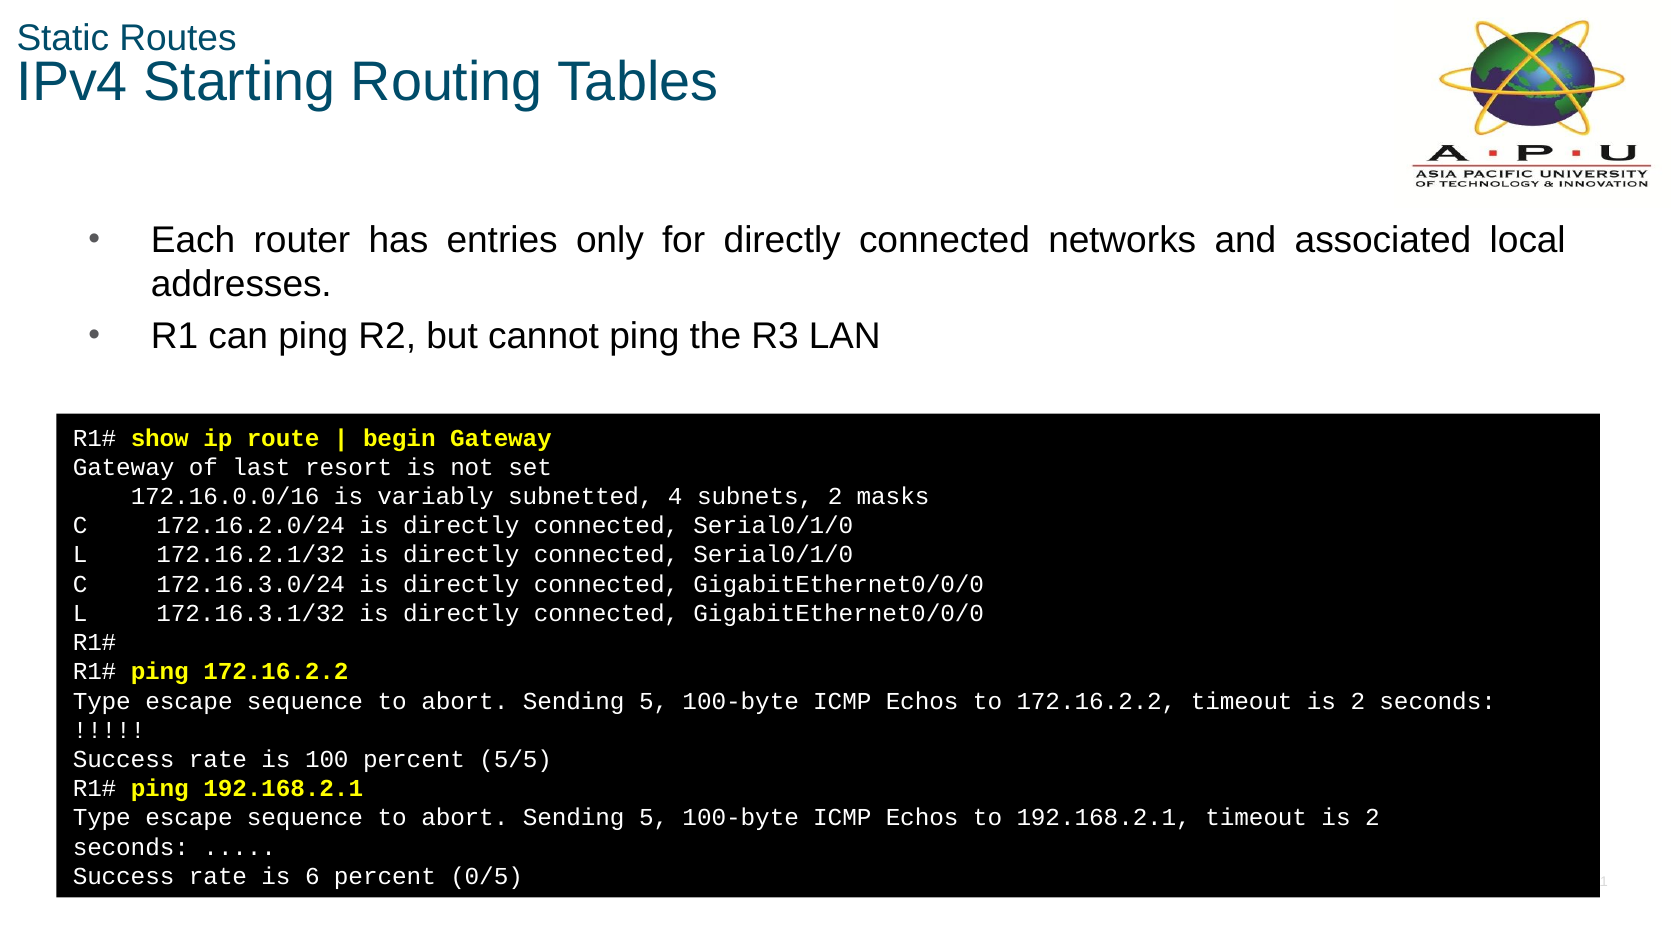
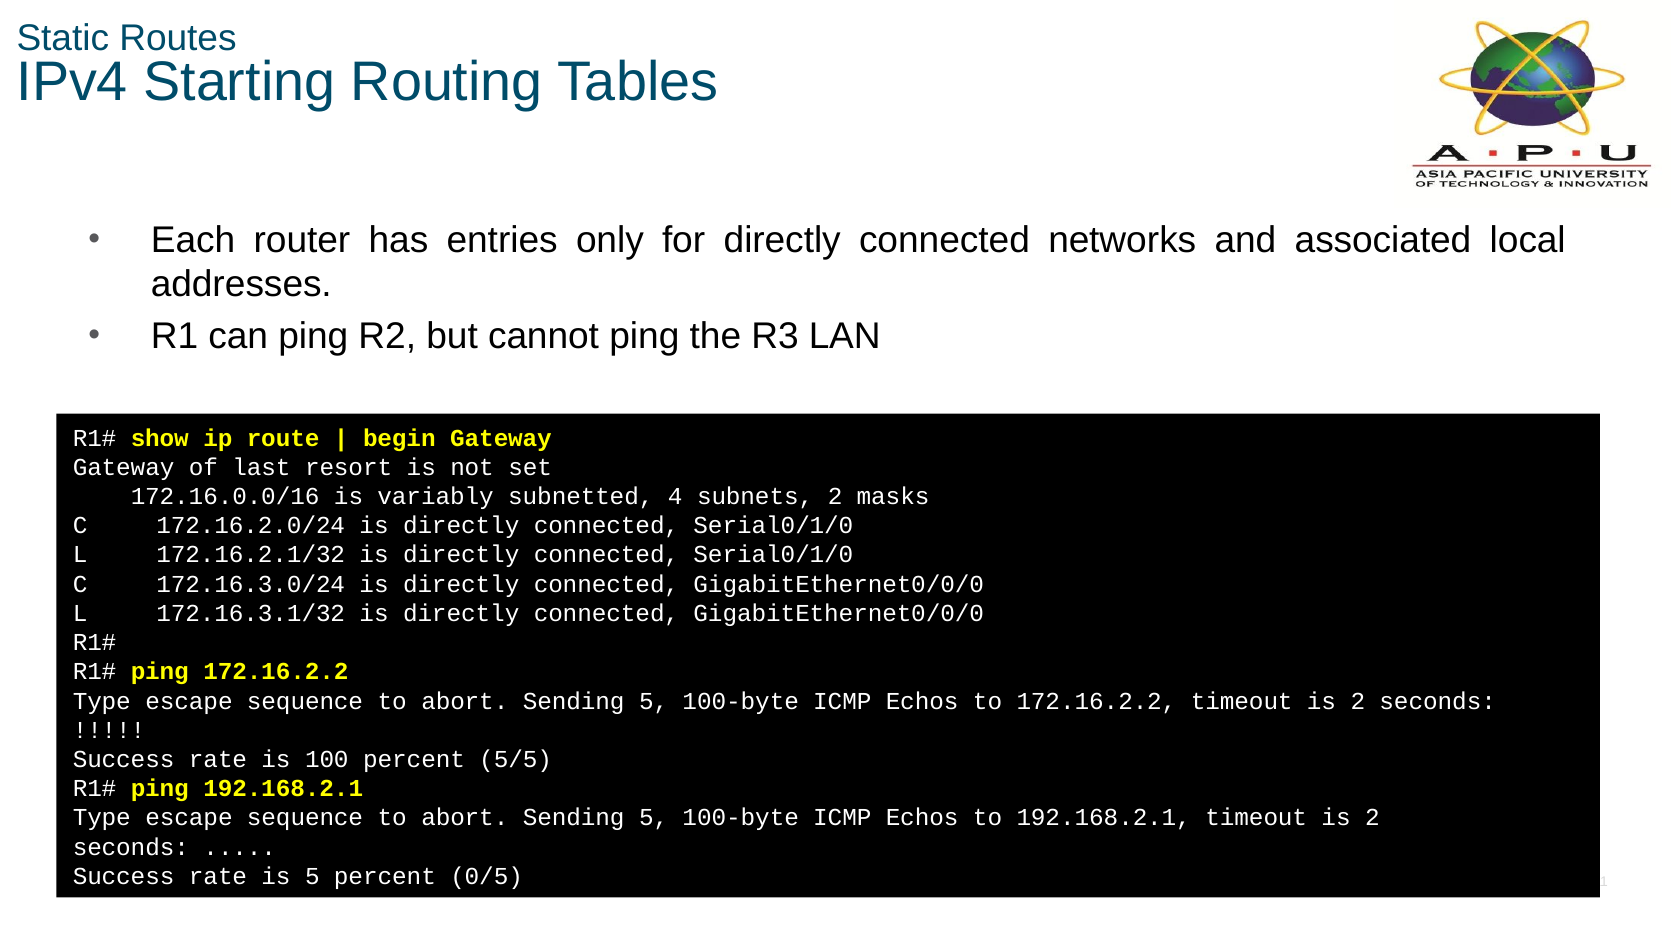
is 6: 6 -> 5
